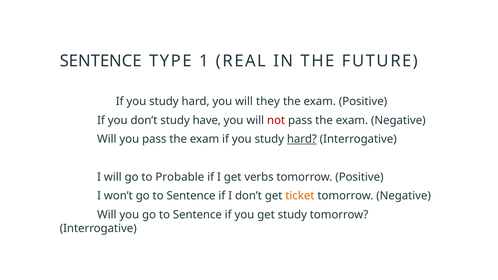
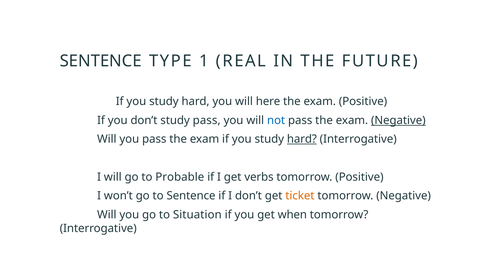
they: they -> here
study have: have -> pass
not colour: red -> blue
Negative at (398, 120) underline: none -> present
you go to Sentence: Sentence -> Situation
get study: study -> when
